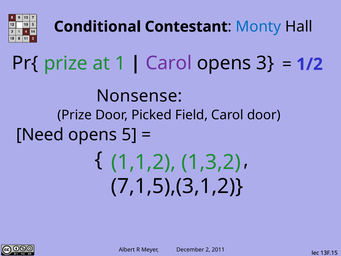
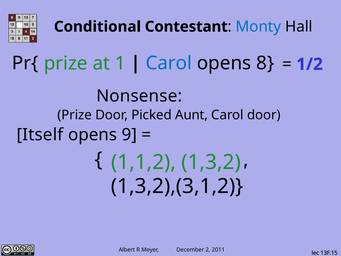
Carol at (169, 63) colour: purple -> blue
3: 3 -> 8
Field: Field -> Aunt
Need: Need -> Itself
5: 5 -> 9
7,1,5),(3,1,2: 7,1,5),(3,1,2 -> 1,3,2),(3,1,2
